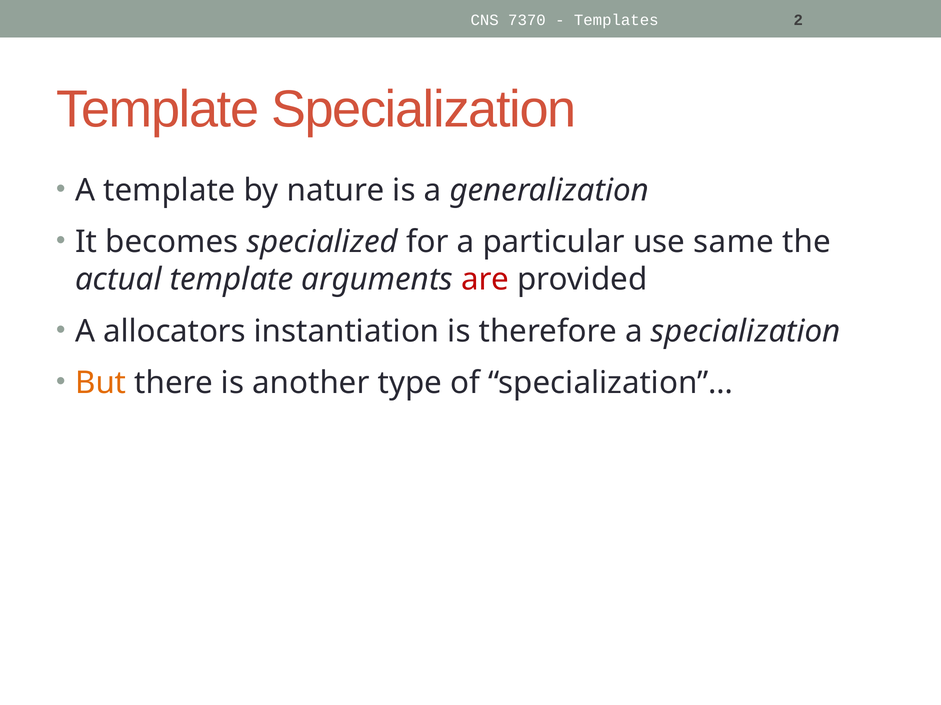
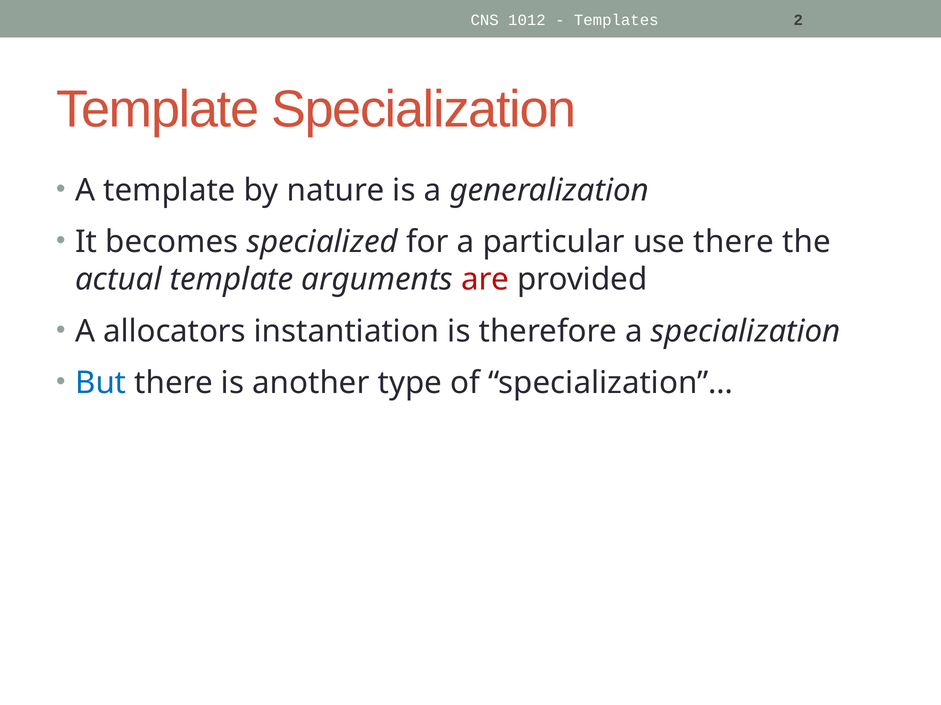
7370: 7370 -> 1012
use same: same -> there
But colour: orange -> blue
